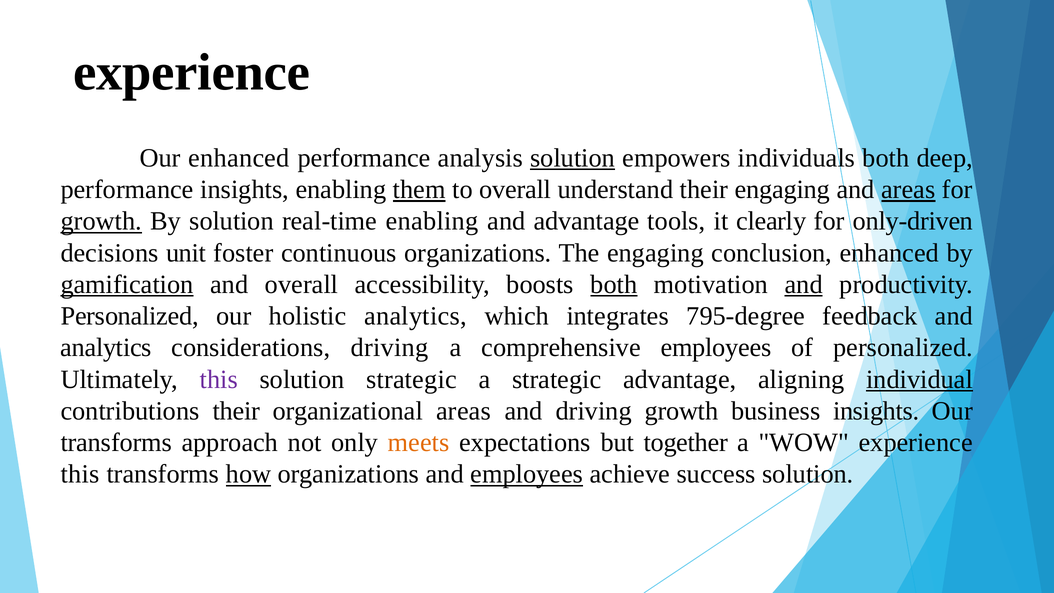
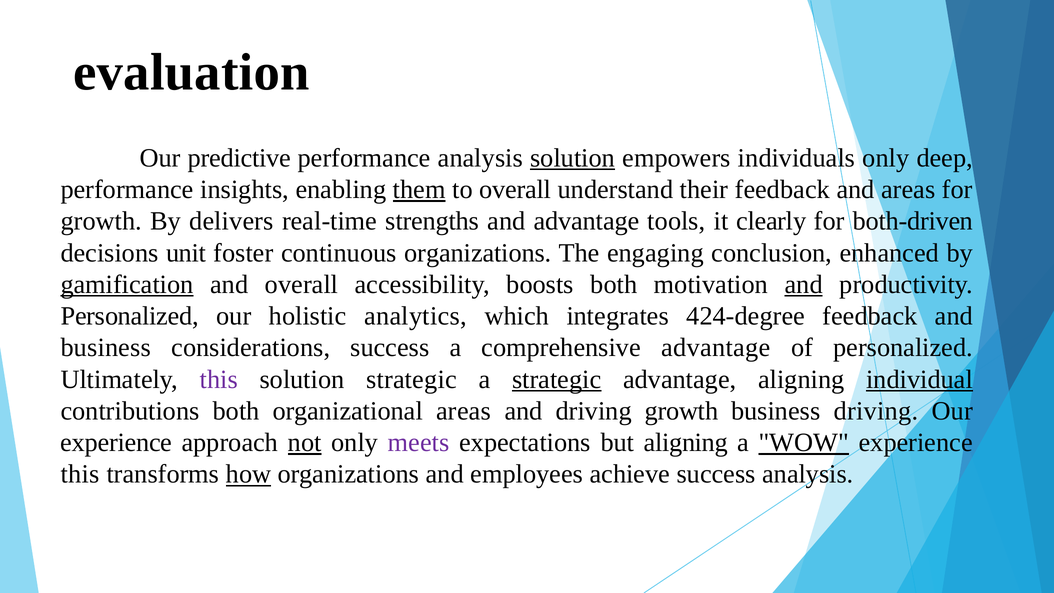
experience at (192, 73): experience -> evaluation
Our enhanced: enhanced -> predictive
individuals both: both -> only
their engaging: engaging -> feedback
areas at (908, 190) underline: present -> none
growth at (101, 221) underline: present -> none
By solution: solution -> delivers
real-time enabling: enabling -> strengths
only-driven: only-driven -> both-driven
both at (614, 284) underline: present -> none
795-degree: 795-degree -> 424-degree
analytics at (106, 348): analytics -> business
considerations driving: driving -> success
comprehensive employees: employees -> advantage
strategic at (557, 379) underline: none -> present
contributions their: their -> both
business insights: insights -> driving
transforms at (116, 443): transforms -> experience
not underline: none -> present
meets colour: orange -> purple
but together: together -> aligning
WOW underline: none -> present
employees at (527, 474) underline: present -> none
success solution: solution -> analysis
